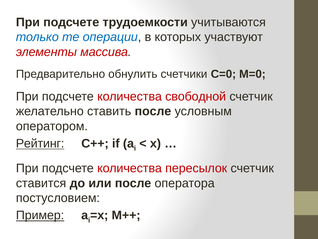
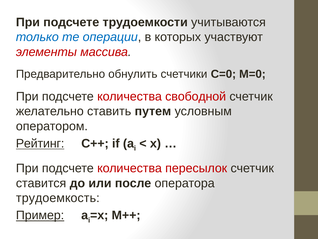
ставить после: после -> путем
постусловием: постусловием -> трудоемкость
